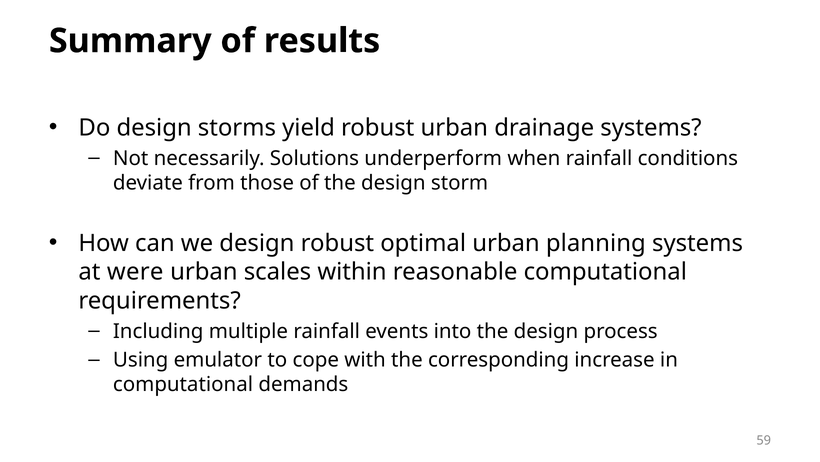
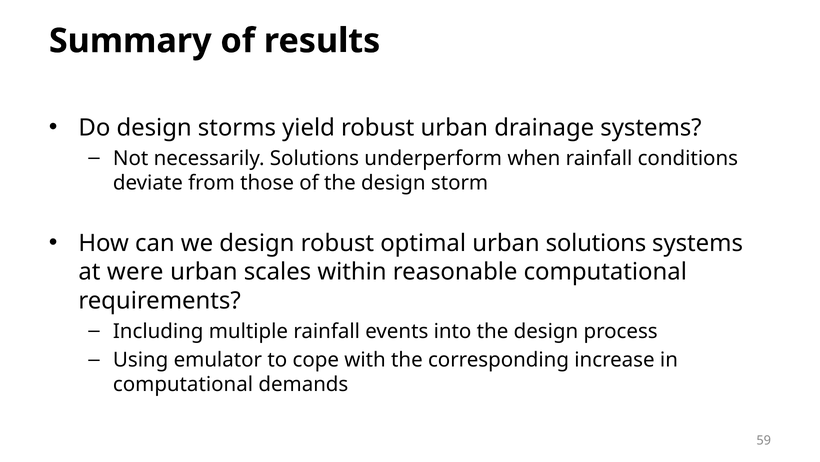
urban planning: planning -> solutions
